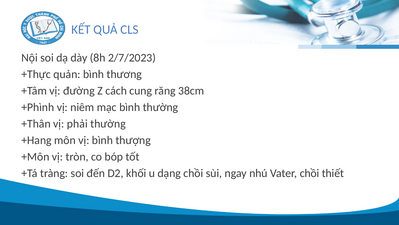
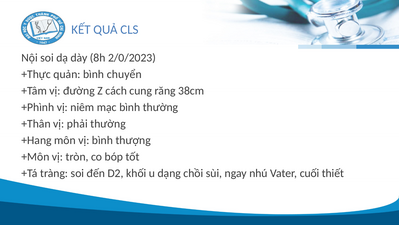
2/7/2023: 2/7/2023 -> 2/0/2023
thương: thương -> chuyển
Vater chồi: chồi -> cuối
